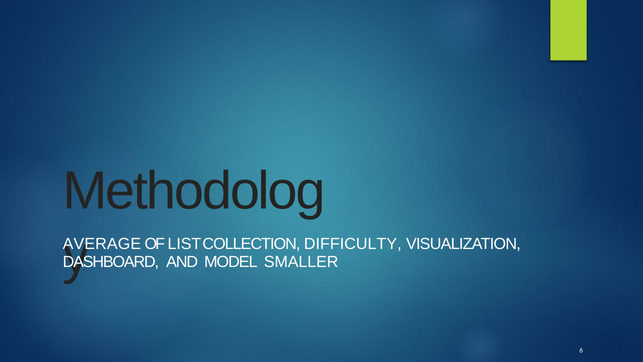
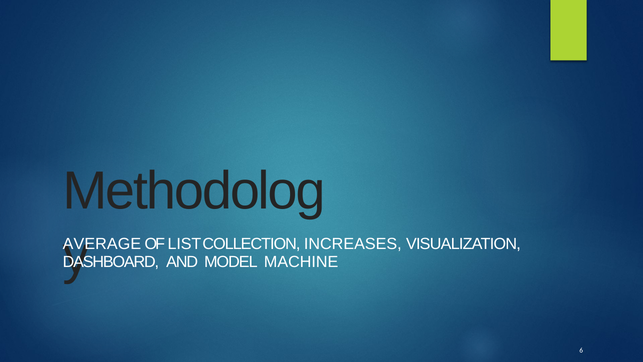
DIFFICULTY: DIFFICULTY -> INCREASES
SMALLER: SMALLER -> MACHINE
